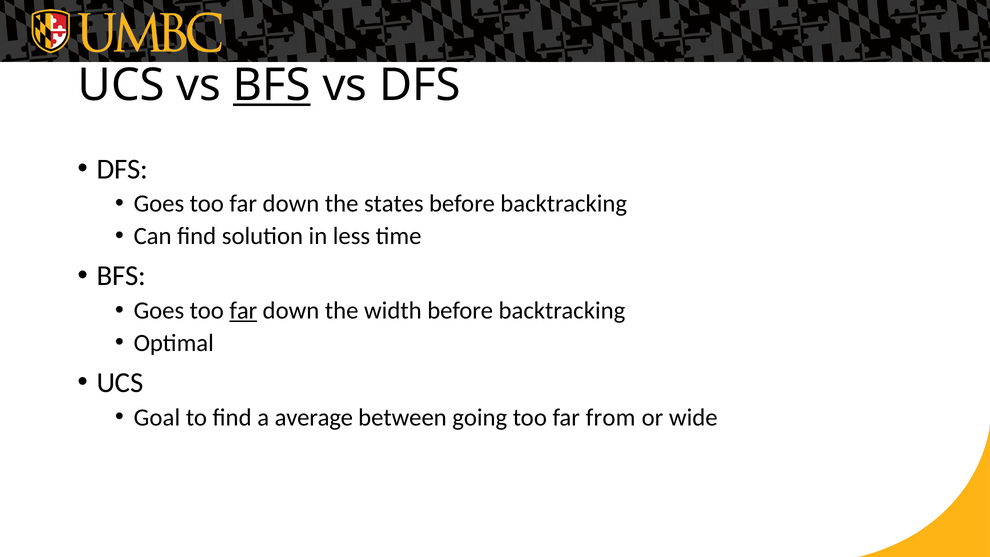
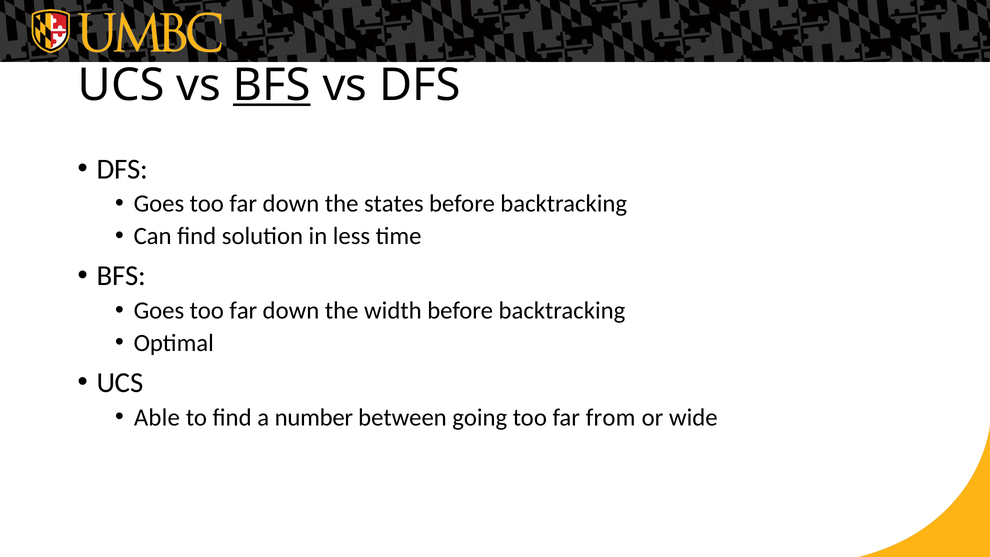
far at (243, 310) underline: present -> none
Goal: Goal -> Able
average: average -> number
